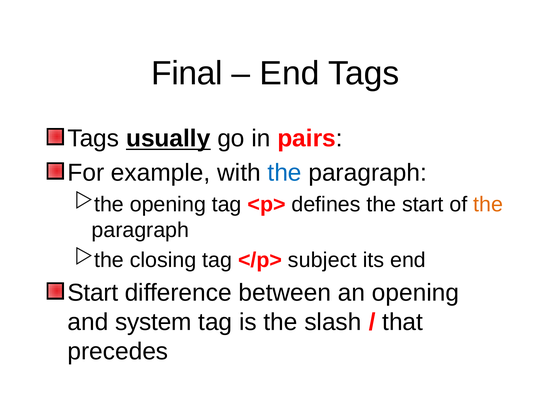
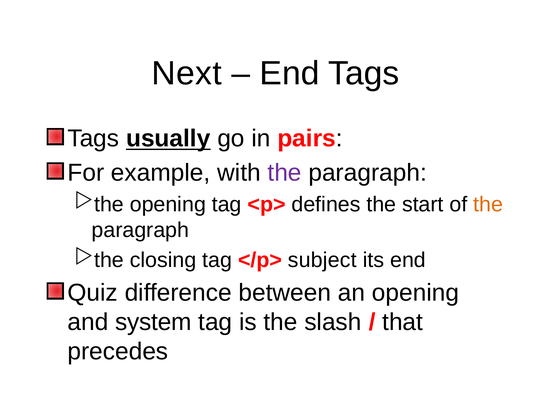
Final: Final -> Next
the at (285, 173) colour: blue -> purple
Start at (93, 293): Start -> Quiz
